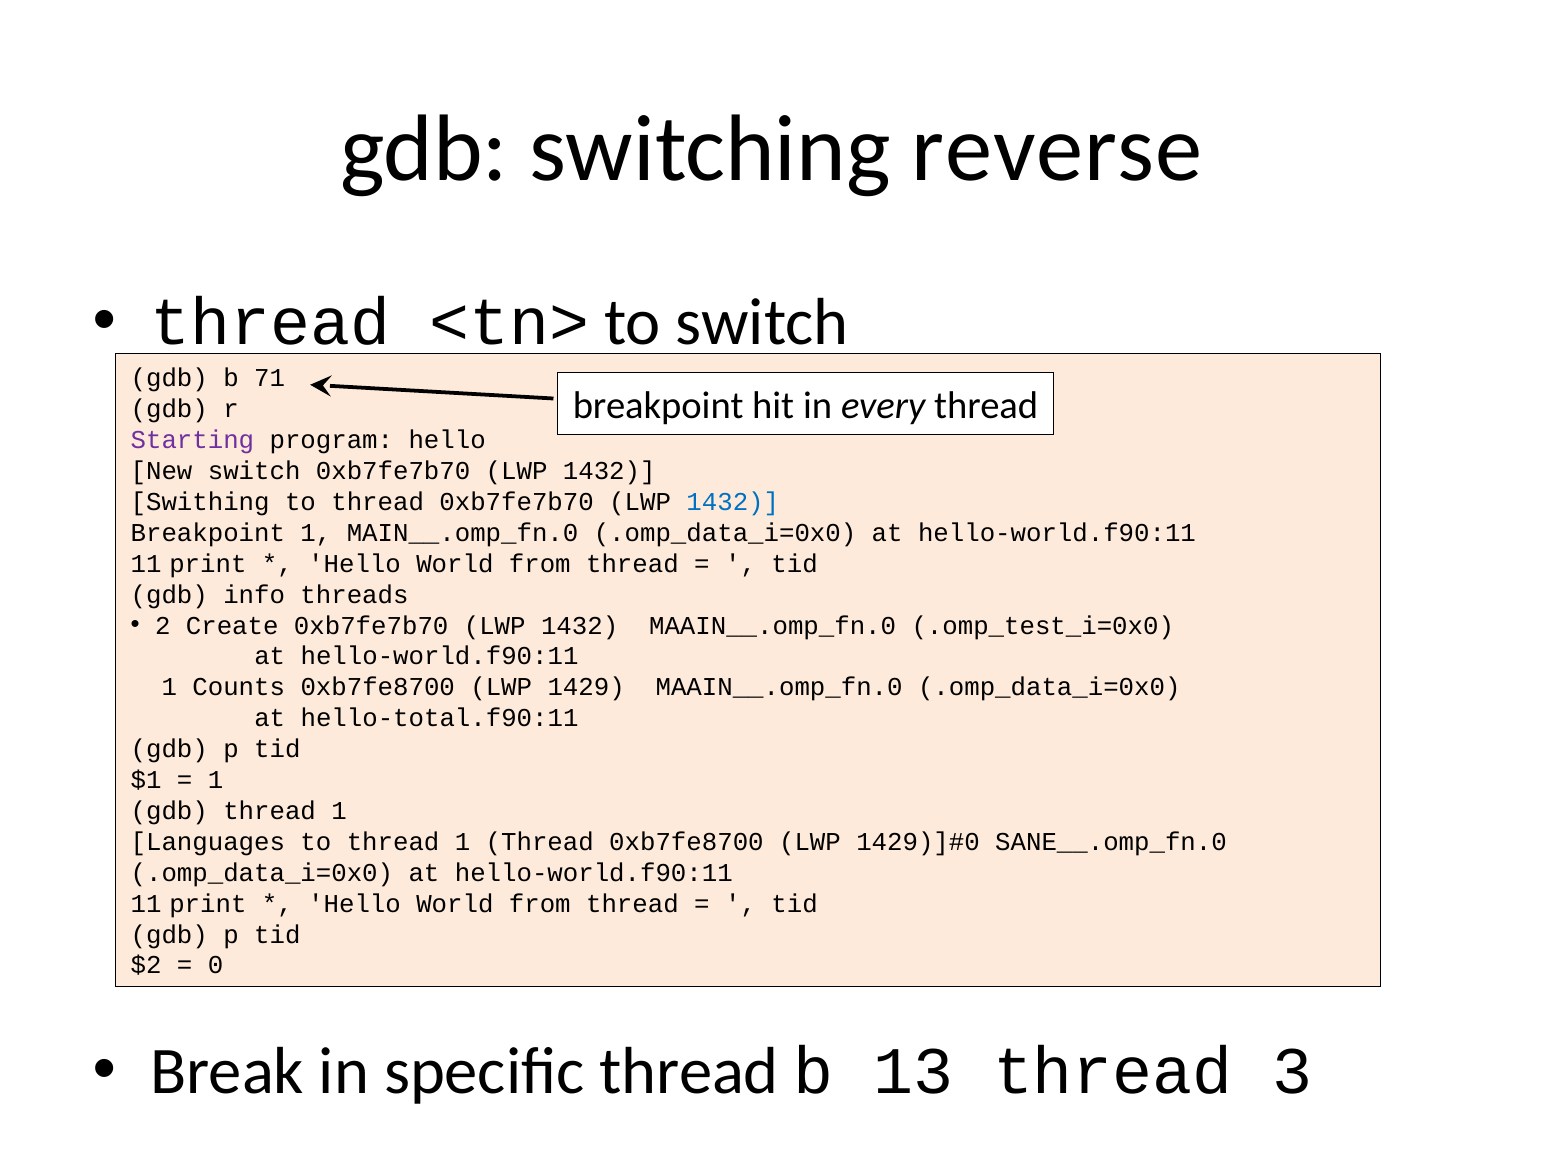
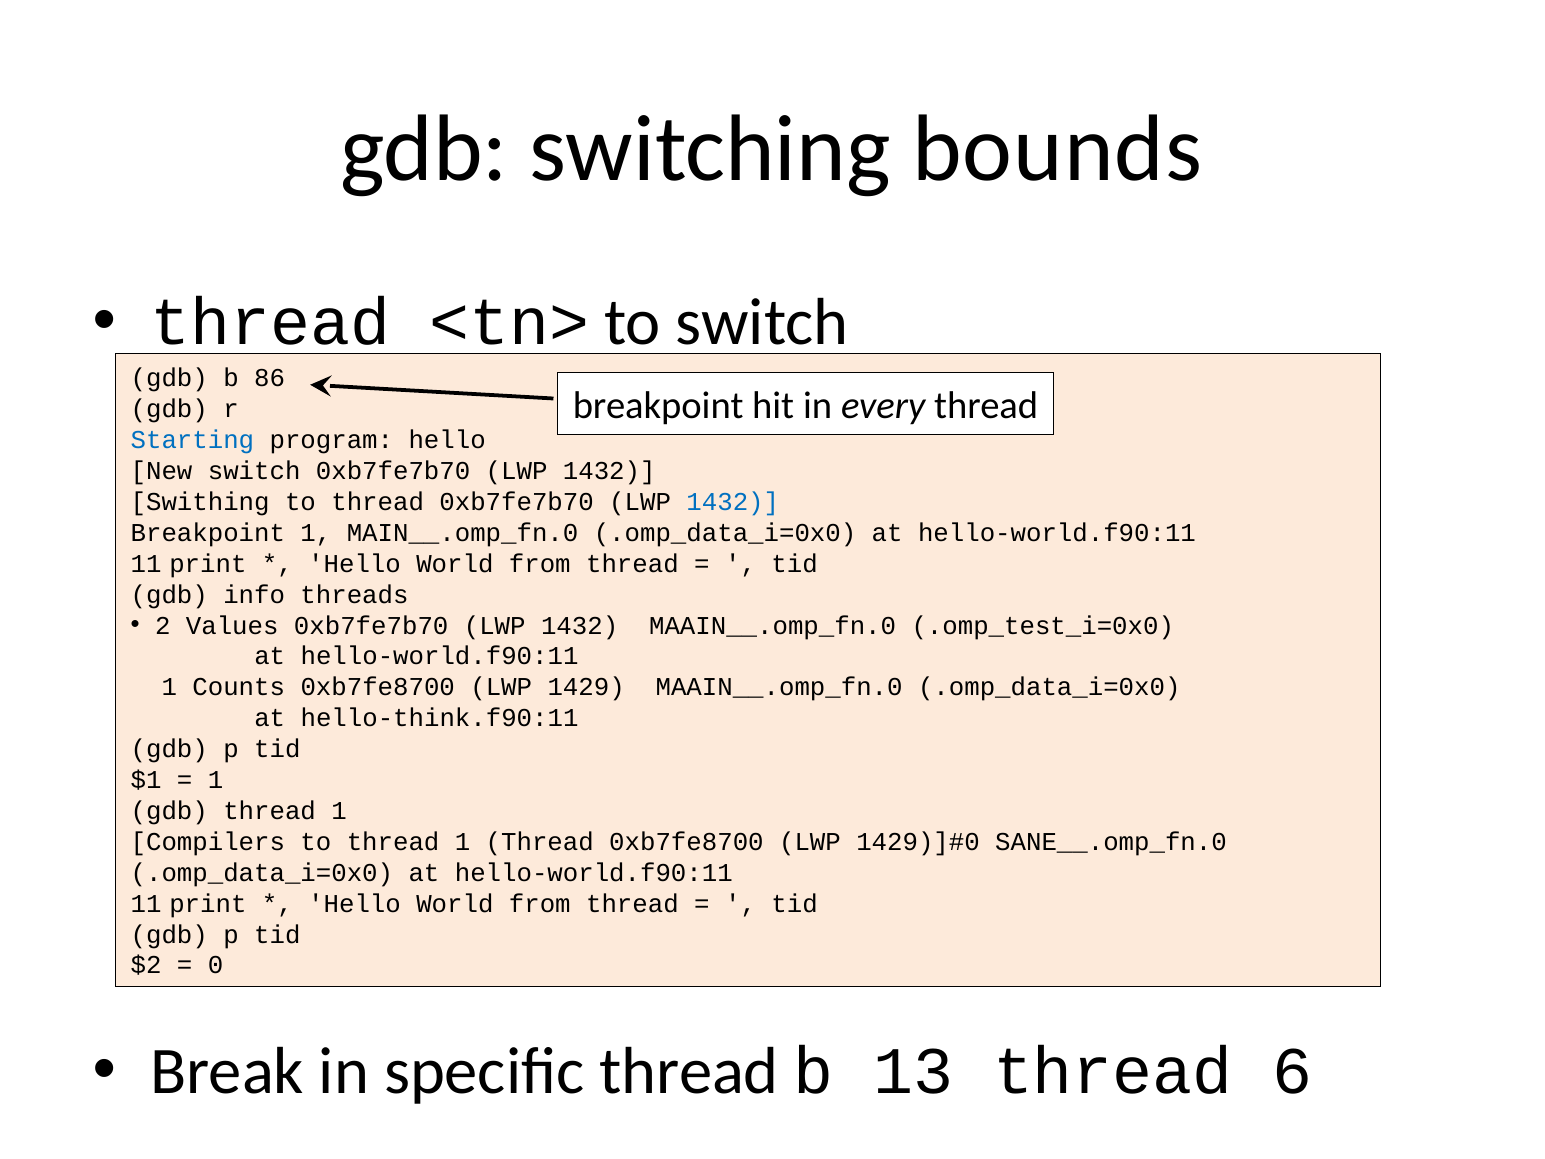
reverse: reverse -> bounds
71: 71 -> 86
Starting colour: purple -> blue
Create: Create -> Values
hello-total.f90:11: hello-total.f90:11 -> hello-think.f90:11
Languages: Languages -> Compilers
3: 3 -> 6
